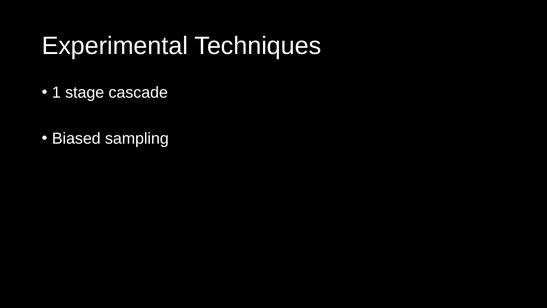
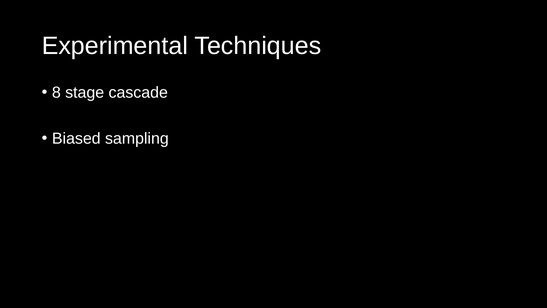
1: 1 -> 8
